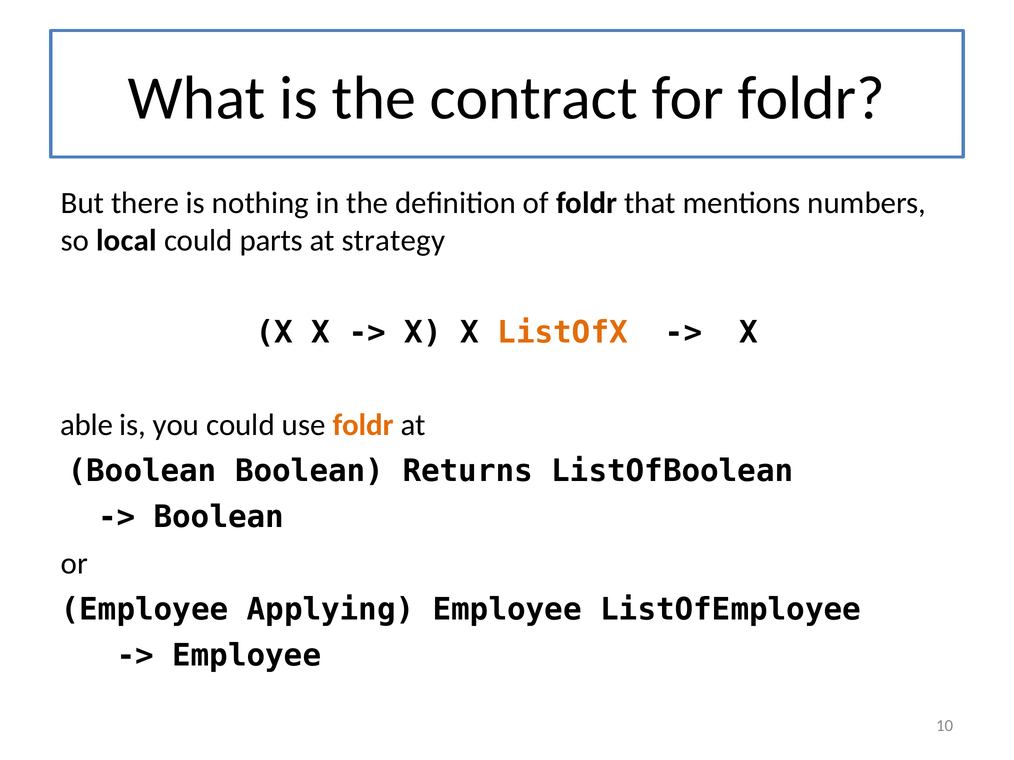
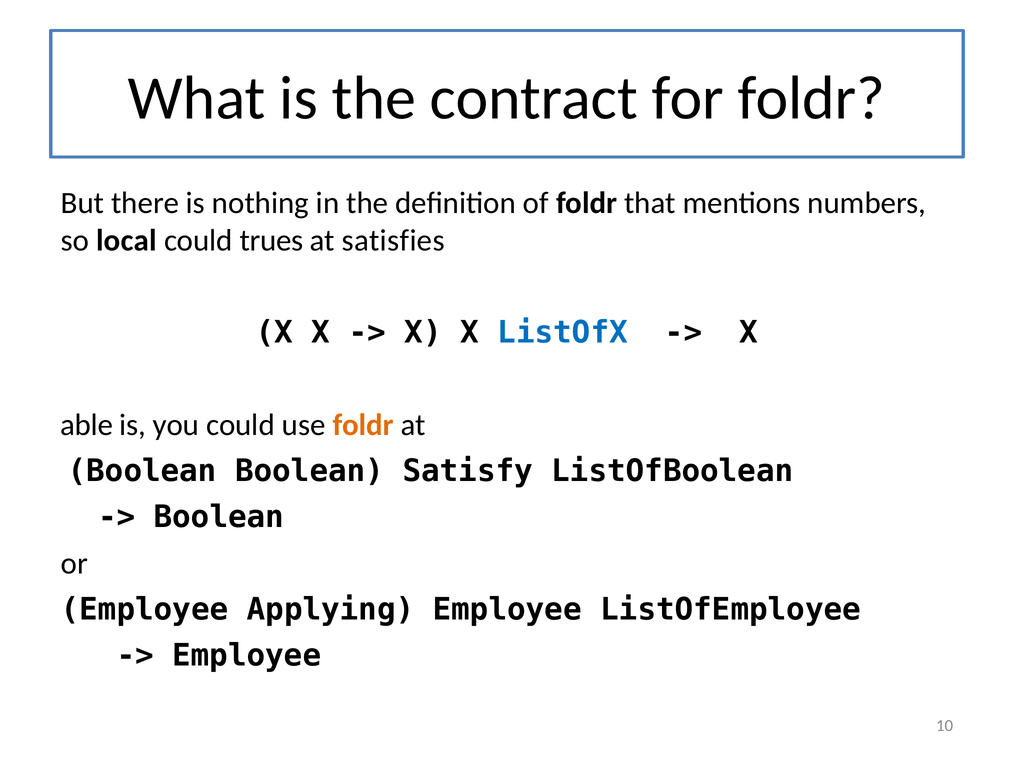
parts: parts -> trues
strategy: strategy -> satisfies
ListOfX colour: orange -> blue
Returns: Returns -> Satisfy
